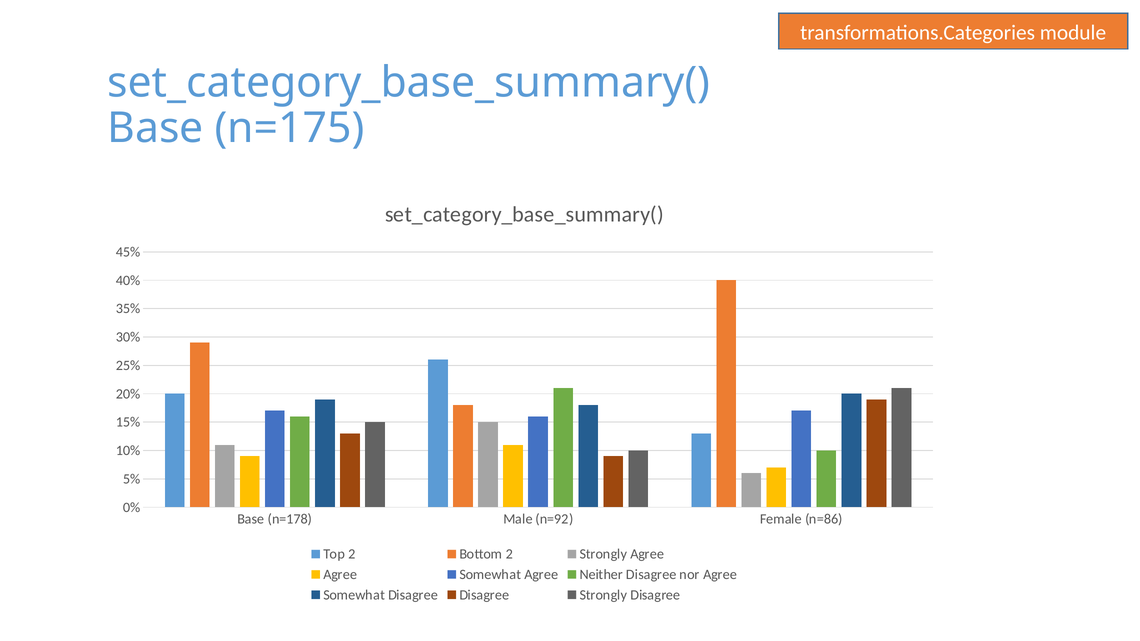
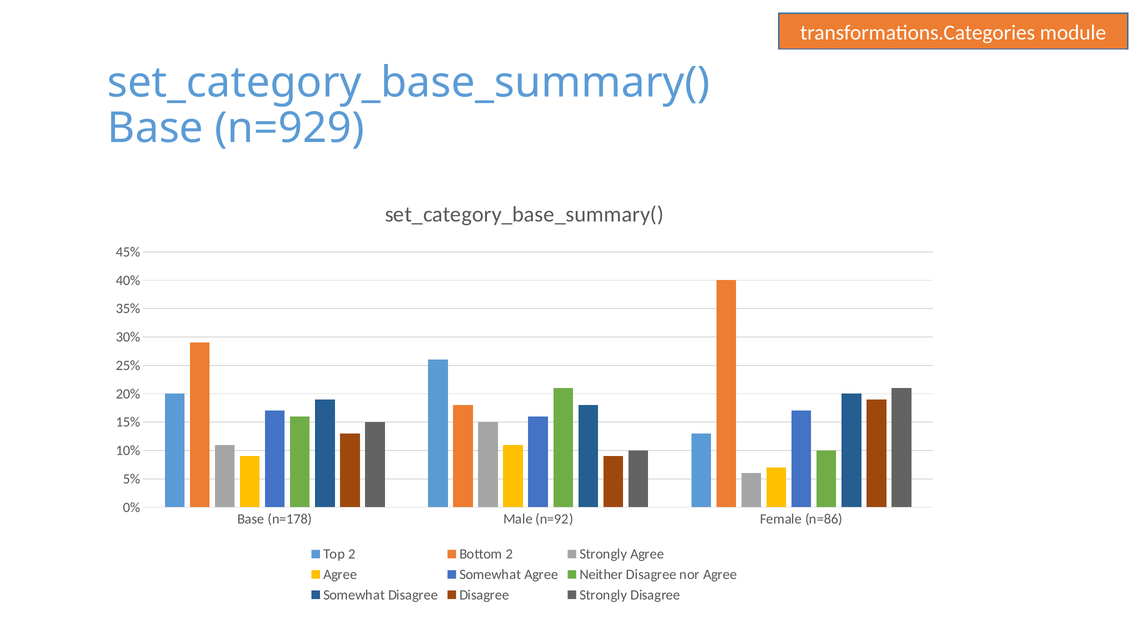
n=175: n=175 -> n=929
